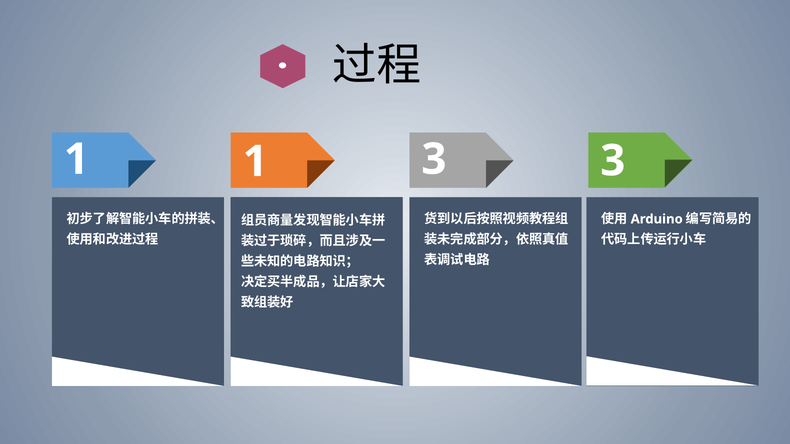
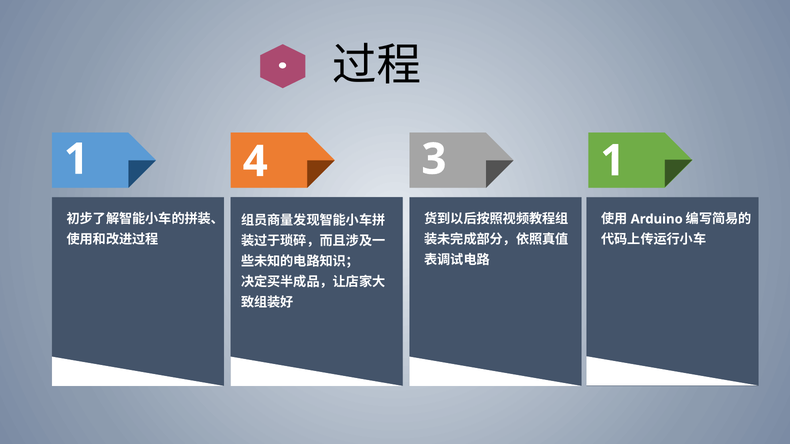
1 1: 1 -> 4
3 3: 3 -> 1
